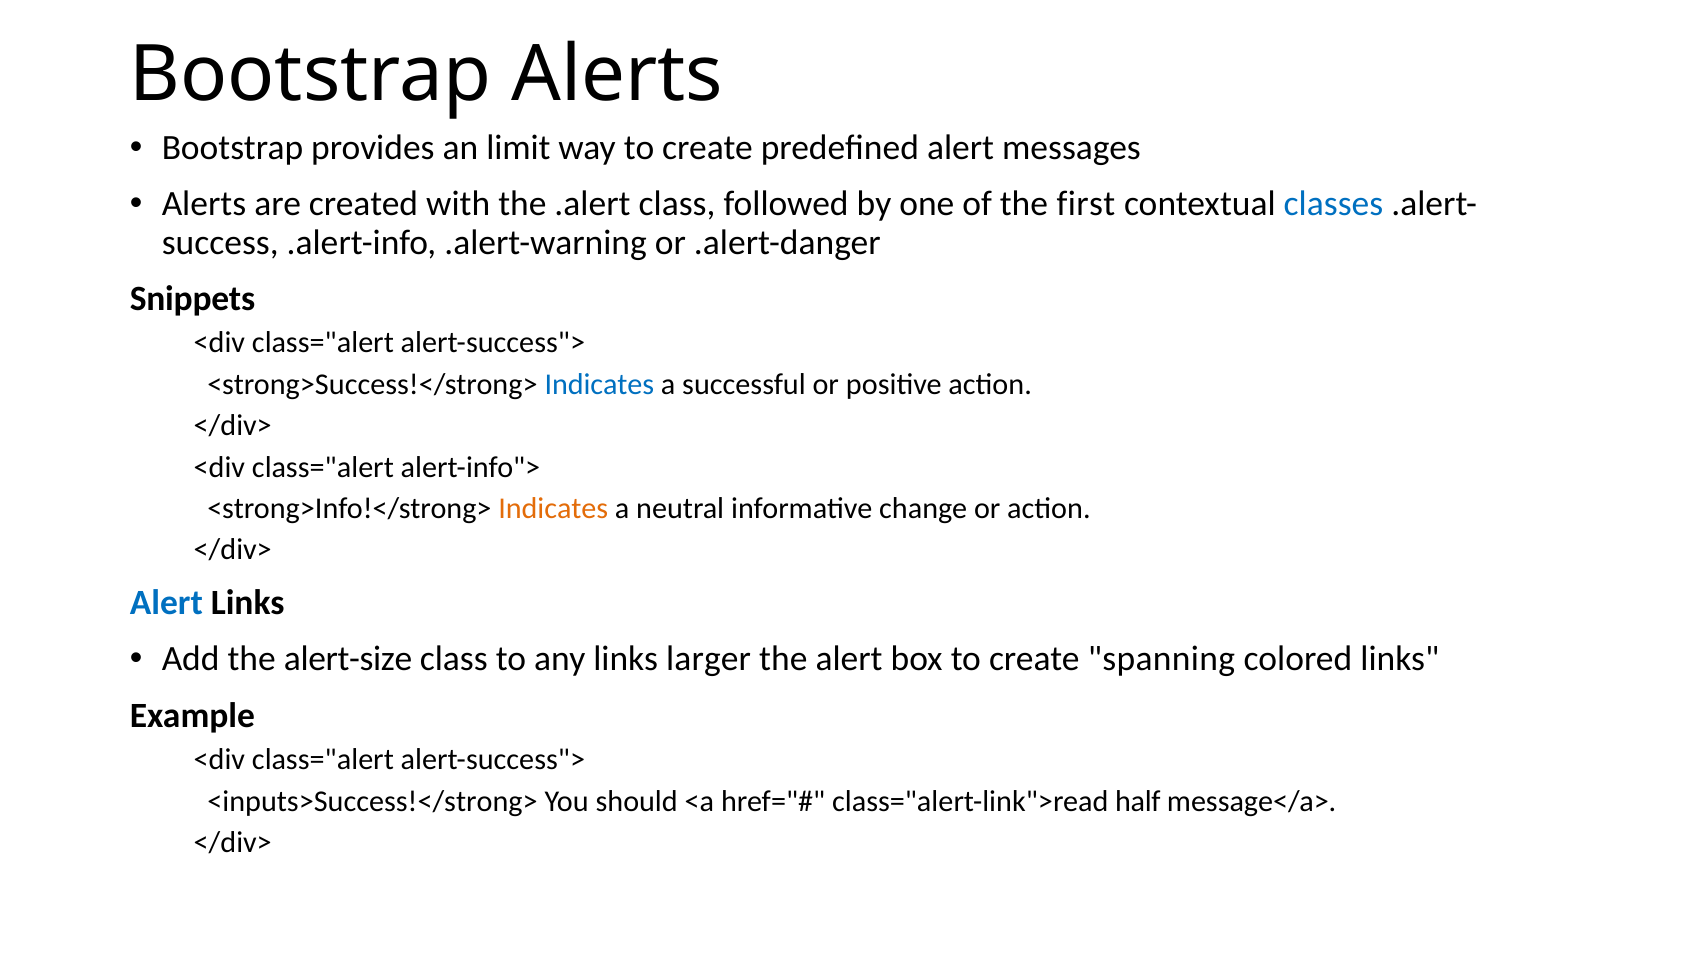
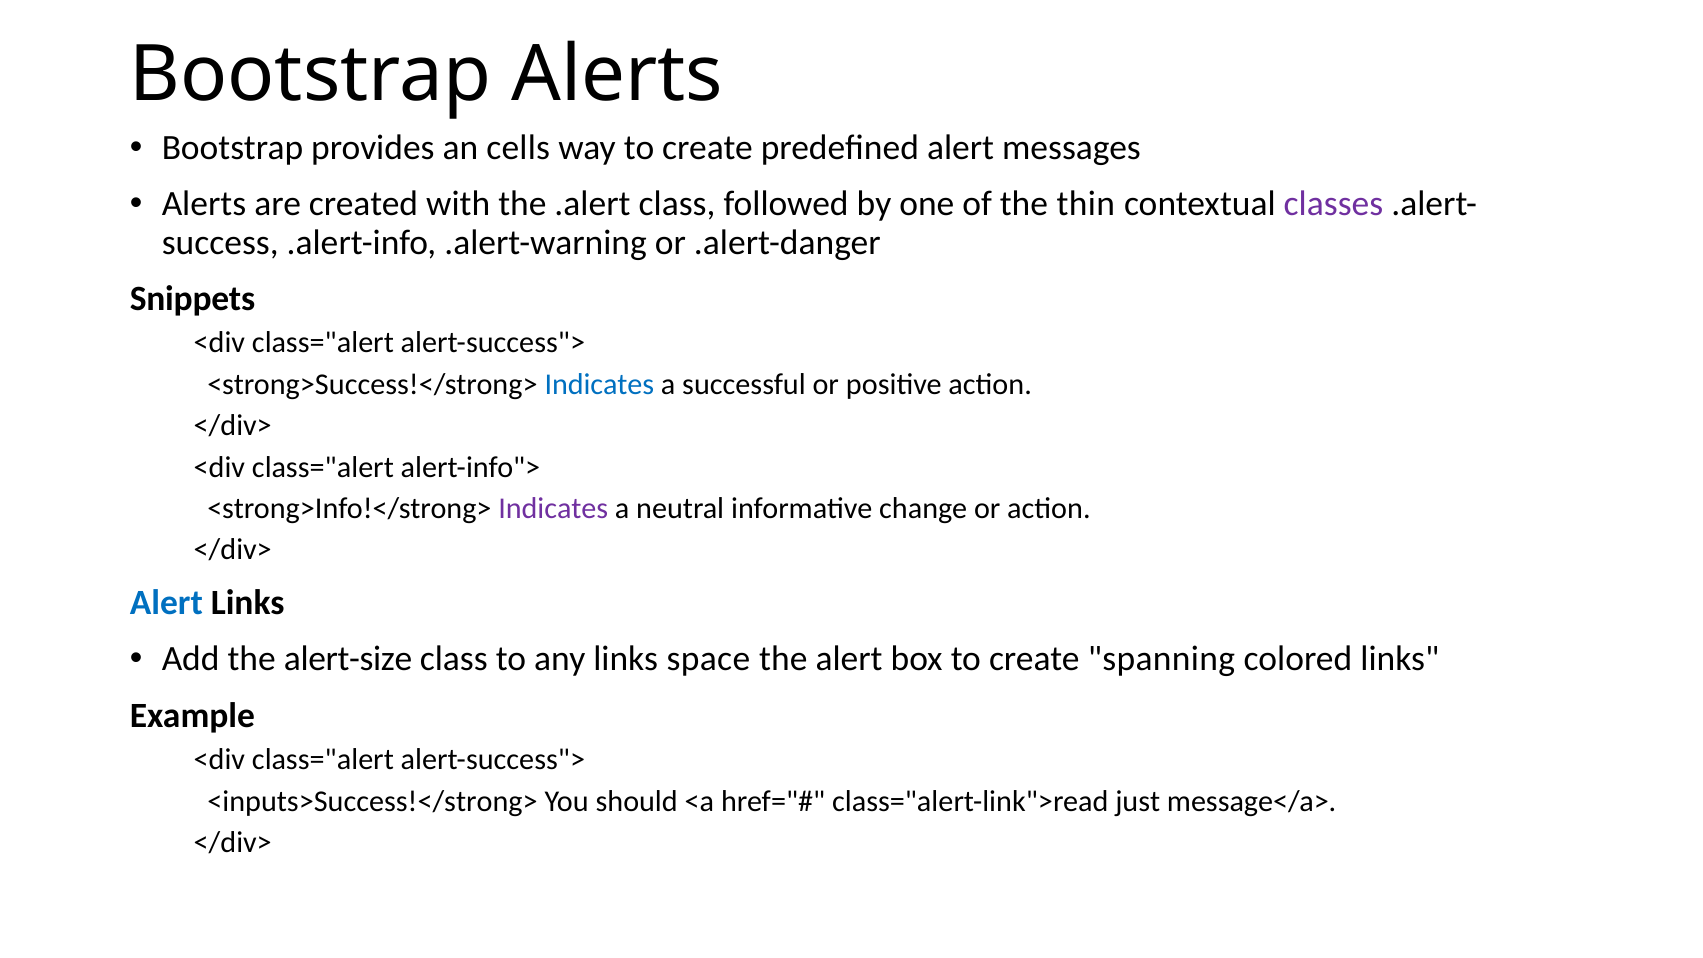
limit: limit -> cells
first: first -> thin
classes colour: blue -> purple
Indicates at (553, 508) colour: orange -> purple
larger: larger -> space
half: half -> just
